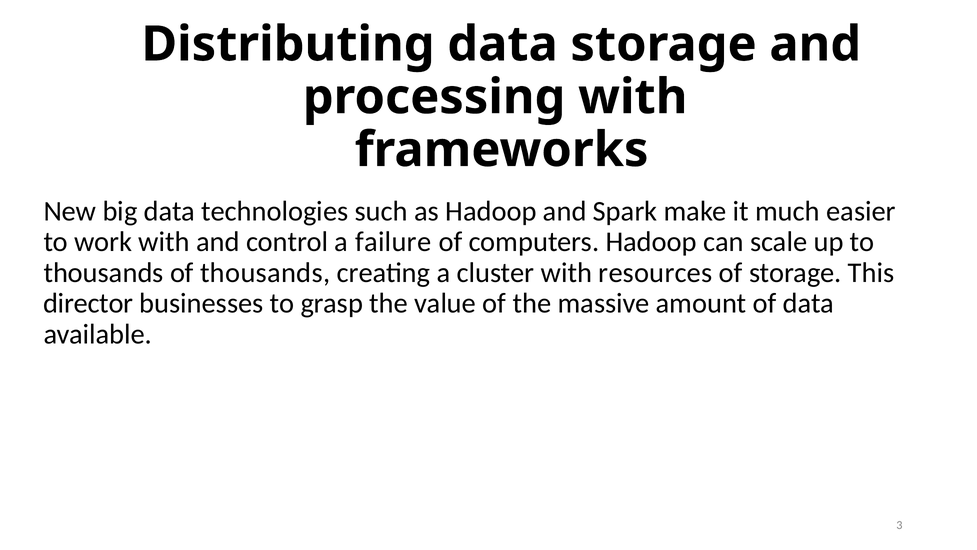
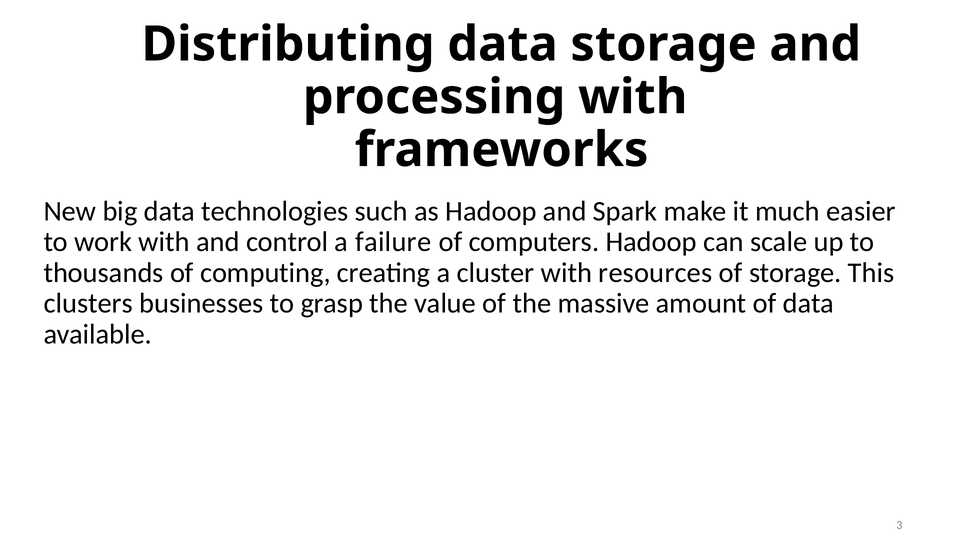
of thousands: thousands -> computing
director: director -> clusters
